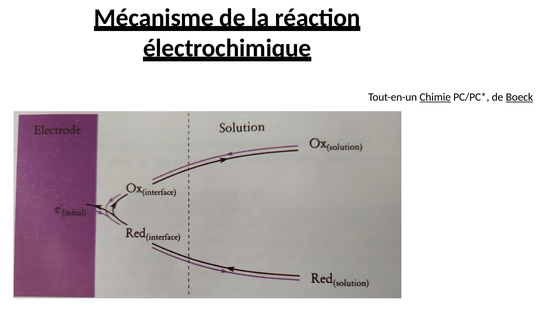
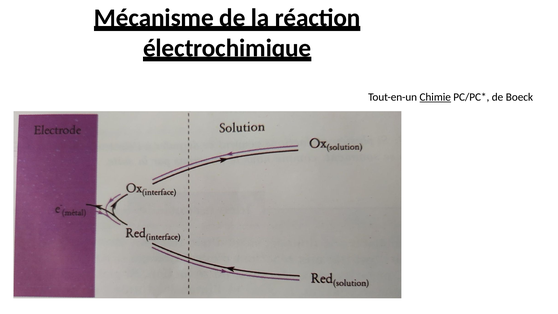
Boeck underline: present -> none
